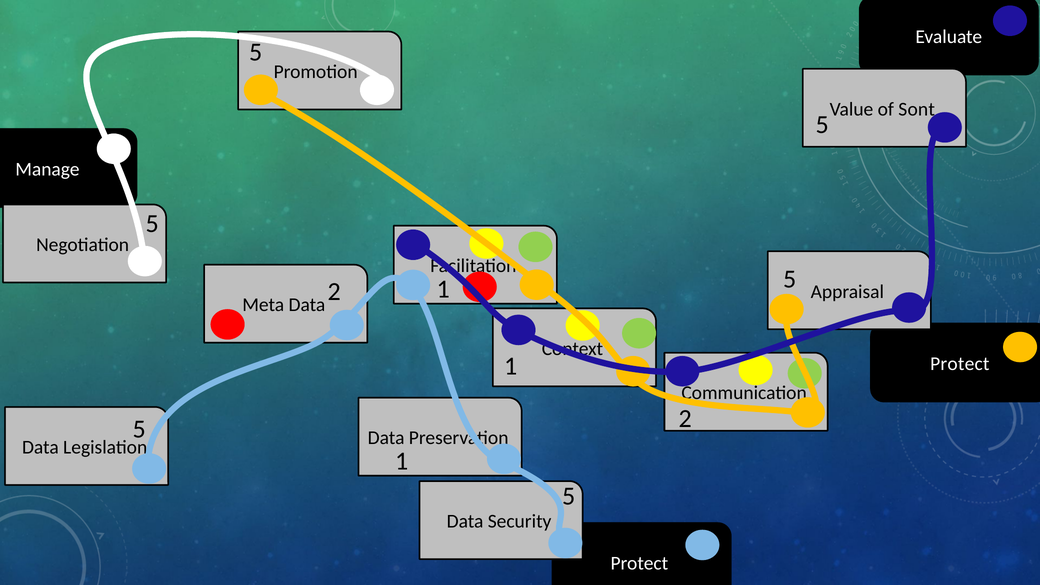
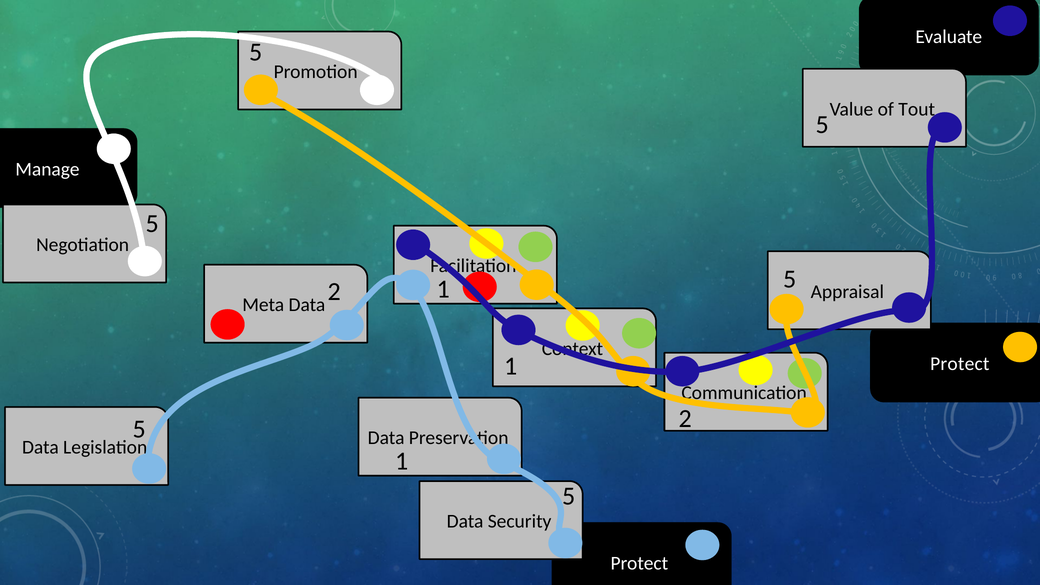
Sont: Sont -> Tout
